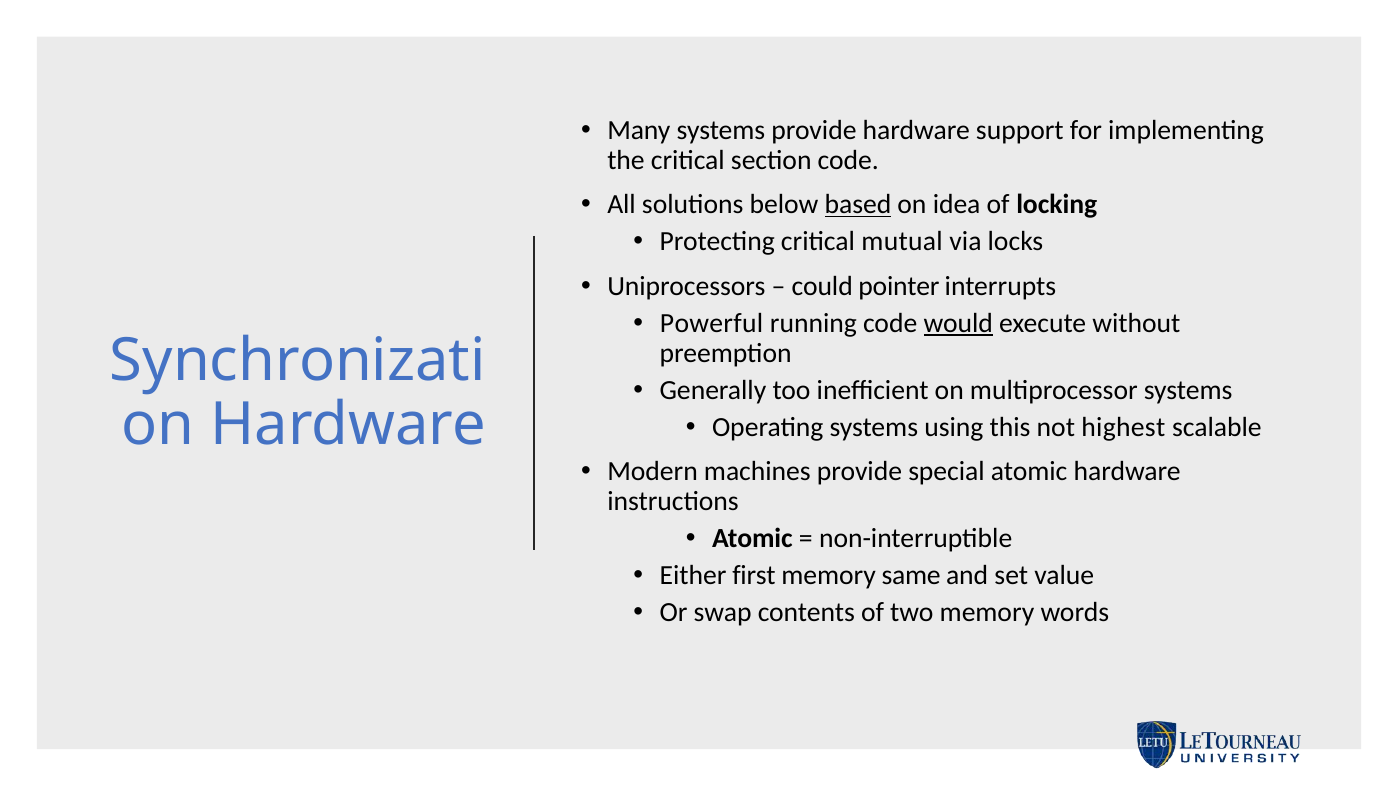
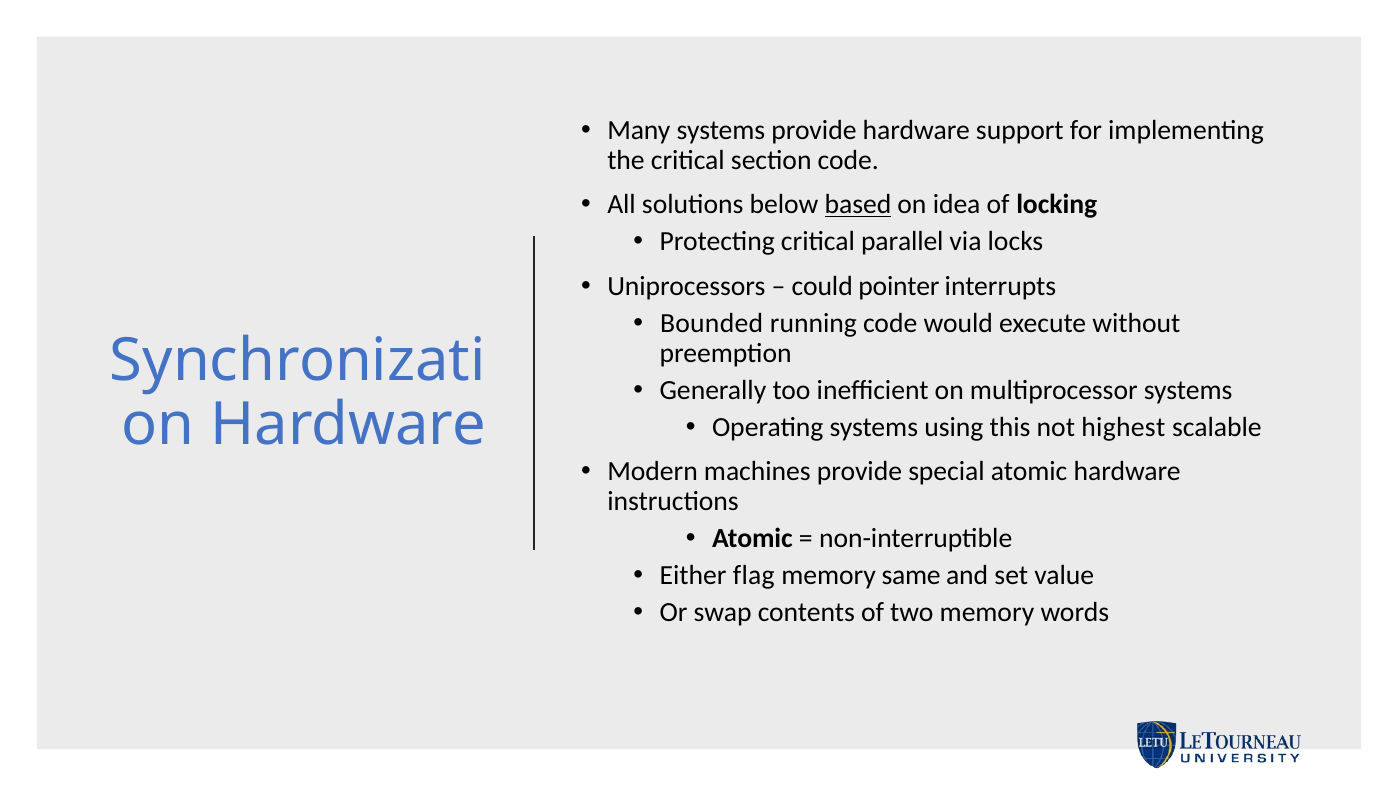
mutual: mutual -> parallel
Powerful: Powerful -> Bounded
would underline: present -> none
first: first -> flag
